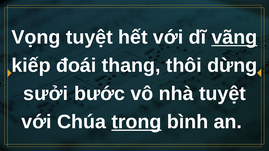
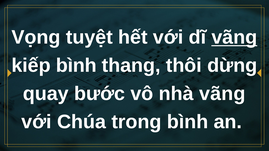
kiếp đoái: đoái -> bình
sưởi: sưởi -> quay
nhà tuyệt: tuyệt -> vãng
trong underline: present -> none
